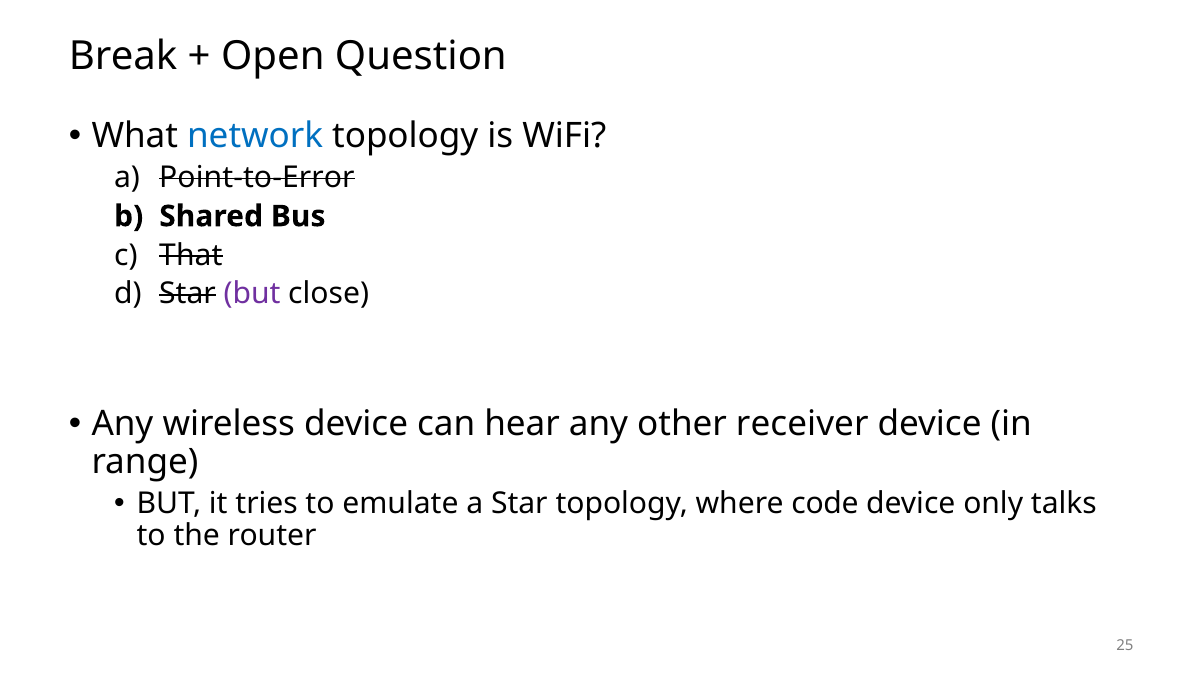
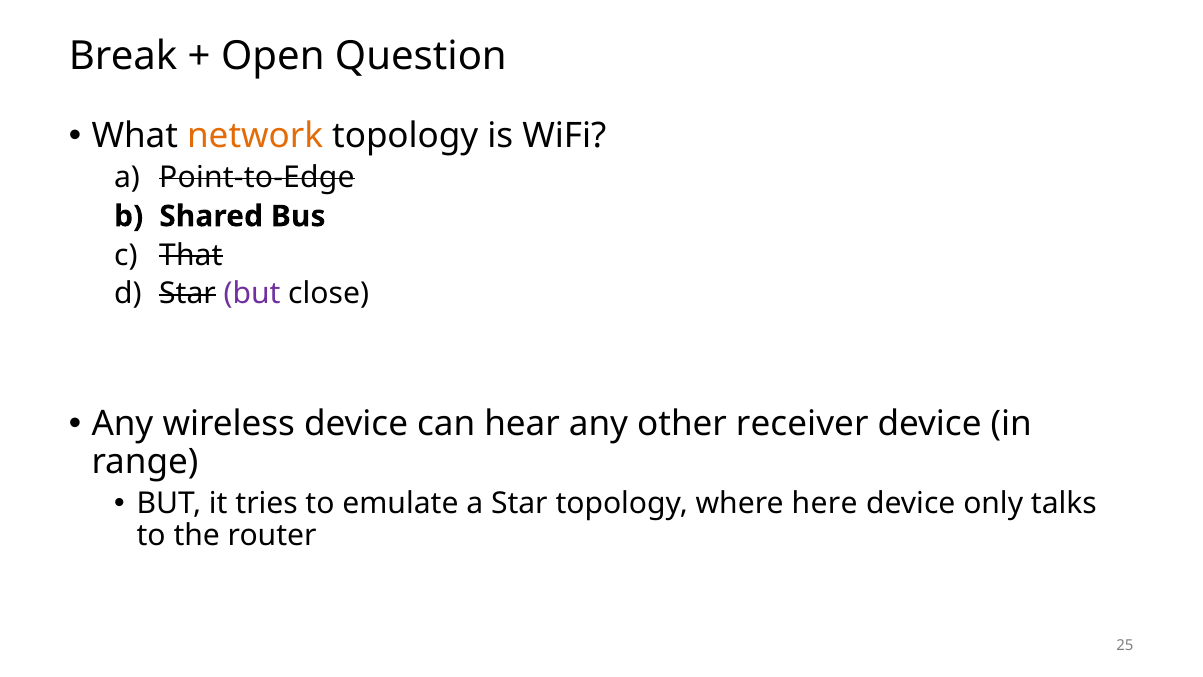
network colour: blue -> orange
Point-to-Error: Point-to-Error -> Point-to-Edge
code: code -> here
